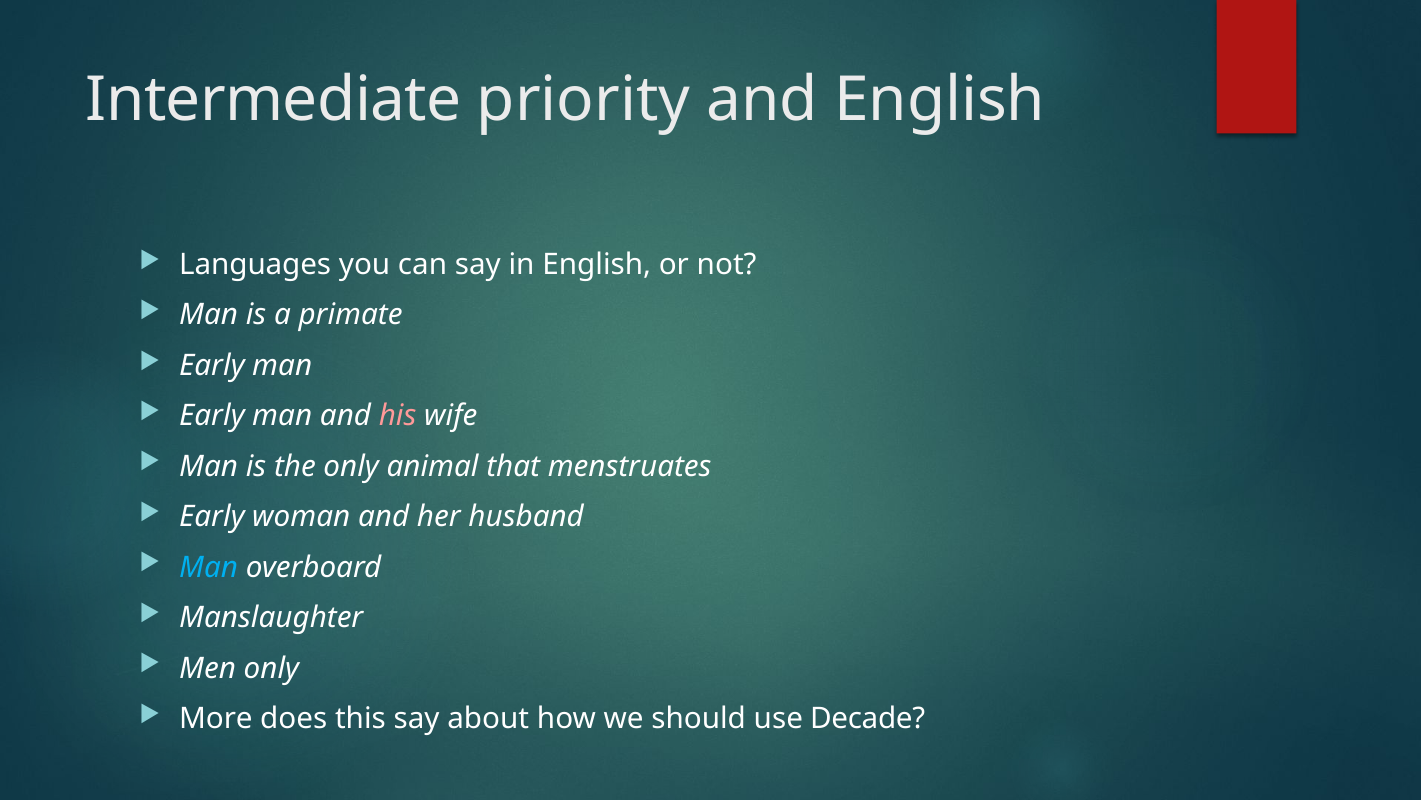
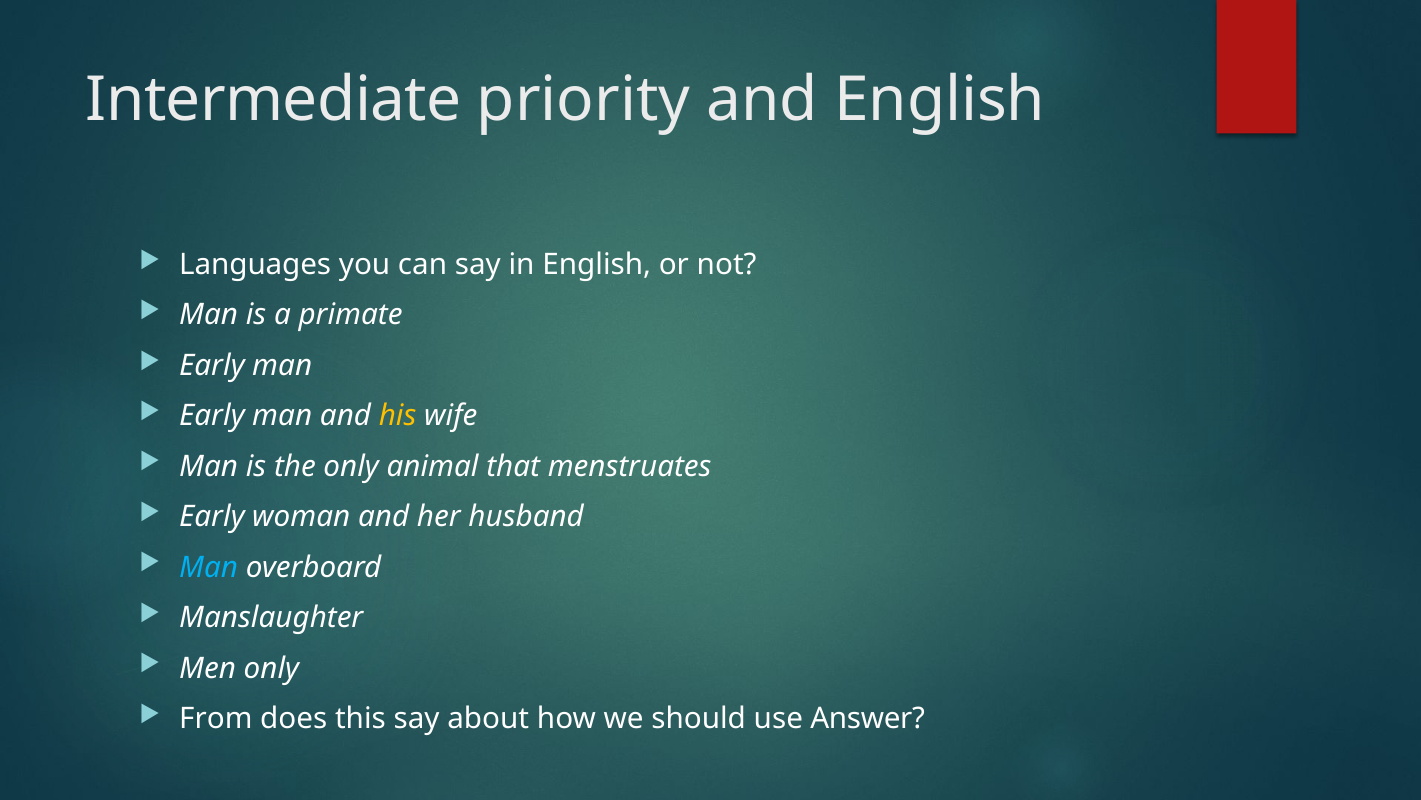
his colour: pink -> yellow
More: More -> From
Decade: Decade -> Answer
